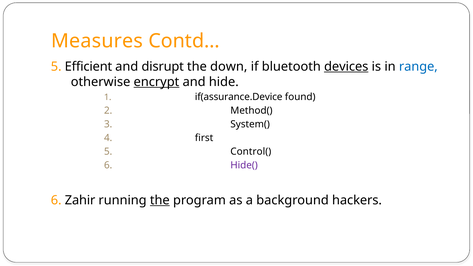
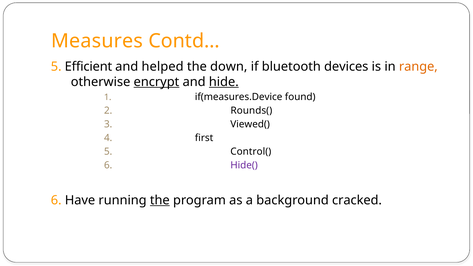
disrupt: disrupt -> helped
devices underline: present -> none
range colour: blue -> orange
hide underline: none -> present
if(assurance.Device: if(assurance.Device -> if(measures.Device
Method(: Method( -> Rounds(
System(: System( -> Viewed(
Zahir: Zahir -> Have
hackers: hackers -> cracked
